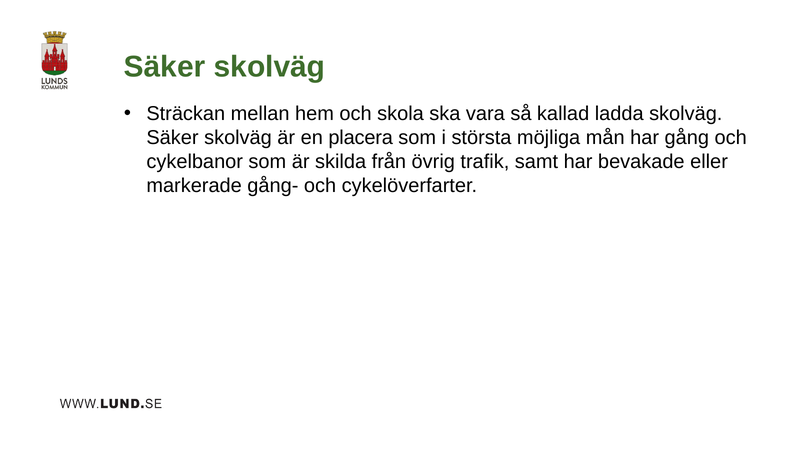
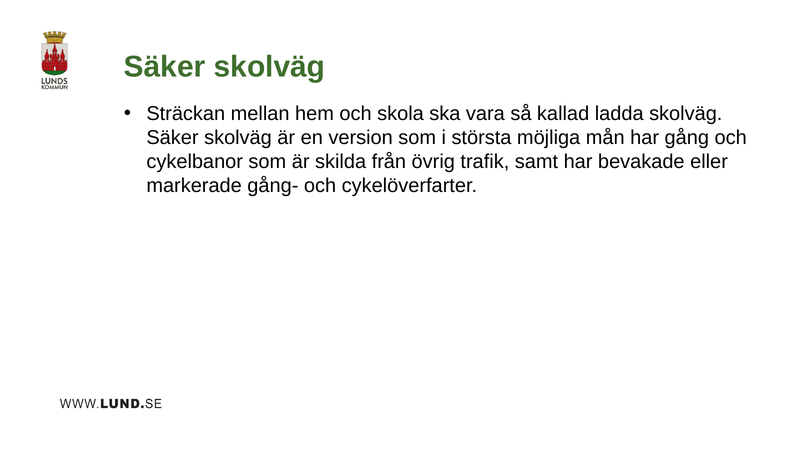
placera: placera -> version
